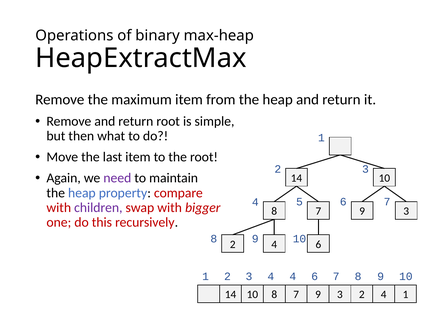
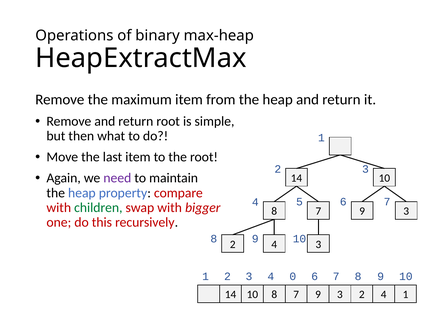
children colour: purple -> green
6 at (318, 244): 6 -> 3
4 4: 4 -> 0
